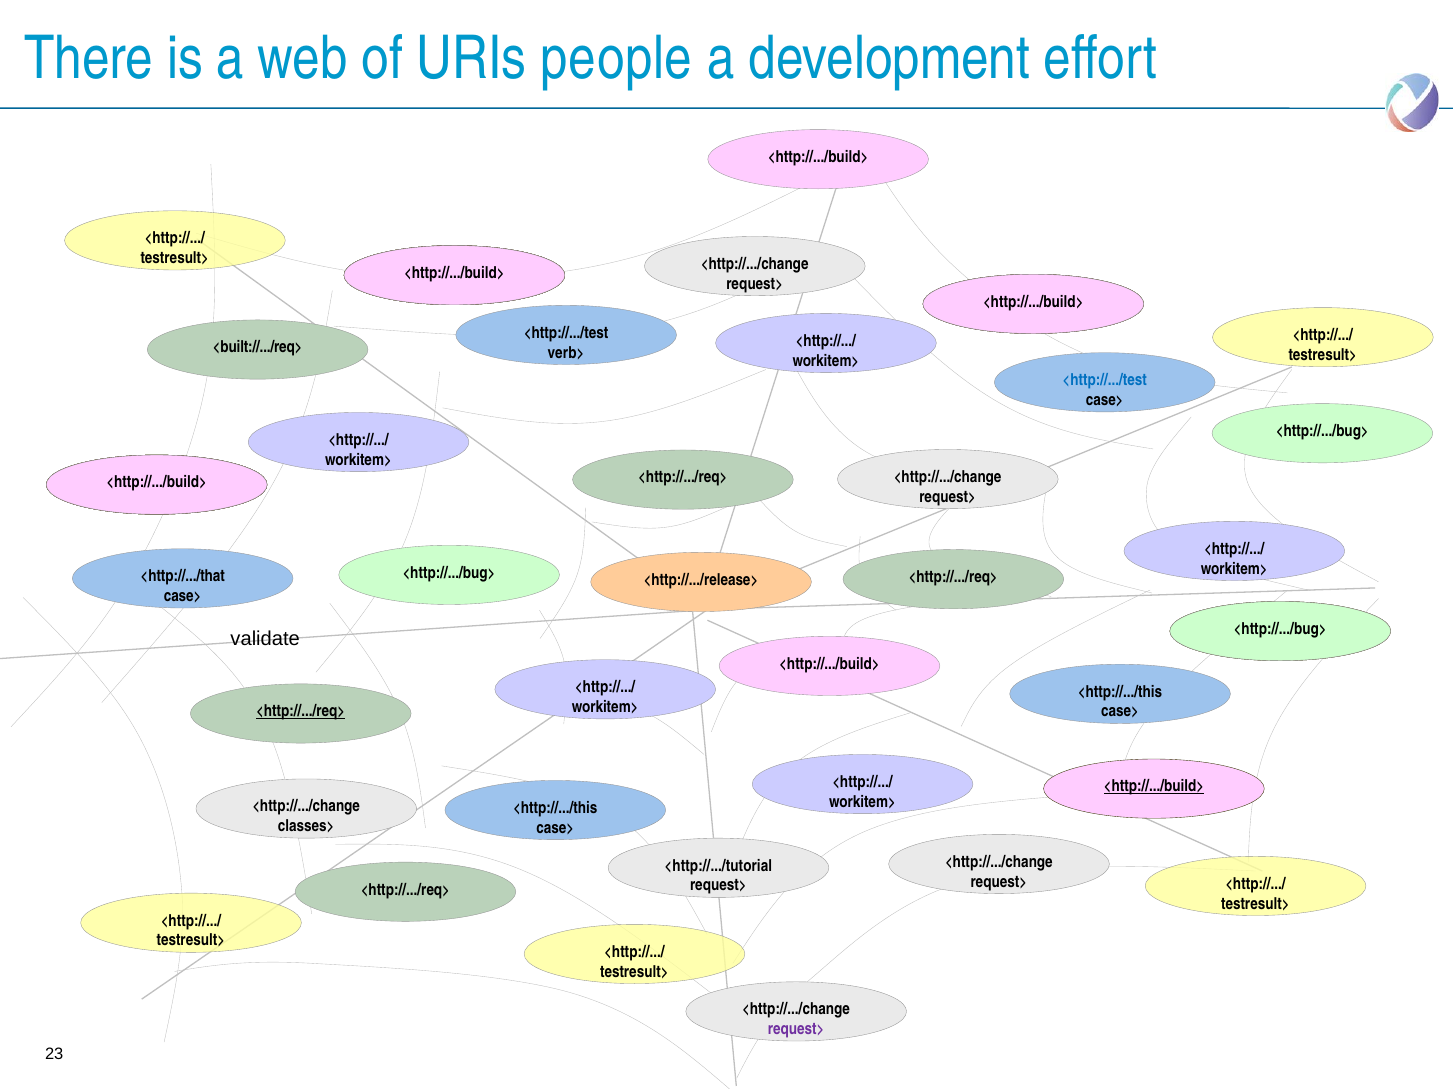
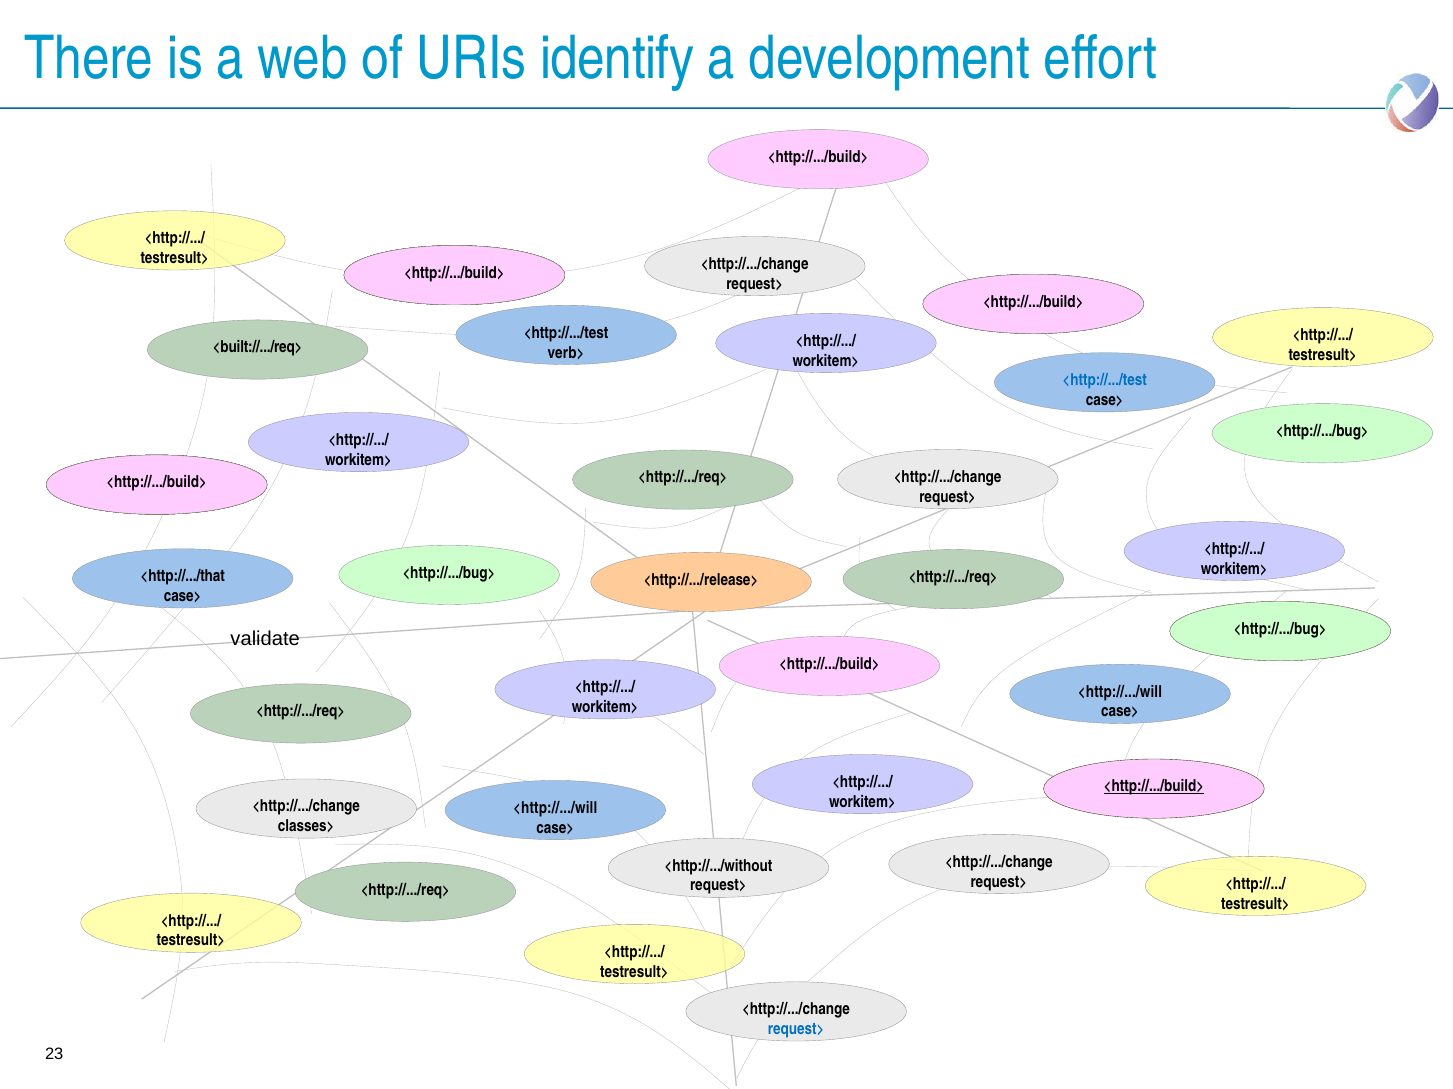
people: people -> identify
<http://.../this at (1120, 692): <http://.../this -> <http://.../will
<http://.../req> at (301, 712) underline: present -> none
<http://.../this at (555, 808): <http://.../this -> <http://.../will
<http://.../tutorial: <http://.../tutorial -> <http://.../without
request> at (796, 1030) colour: purple -> blue
